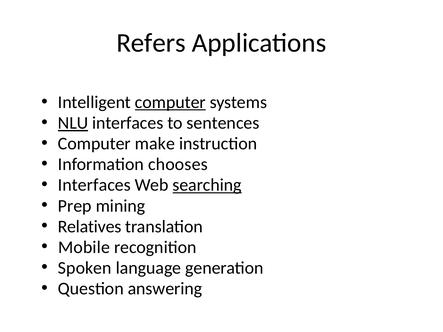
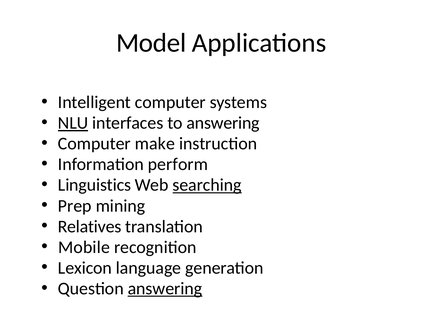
Refers: Refers -> Model
computer at (170, 102) underline: present -> none
to sentences: sentences -> answering
chooses: chooses -> perform
Interfaces at (94, 185): Interfaces -> Linguistics
Spoken: Spoken -> Lexicon
answering at (165, 289) underline: none -> present
